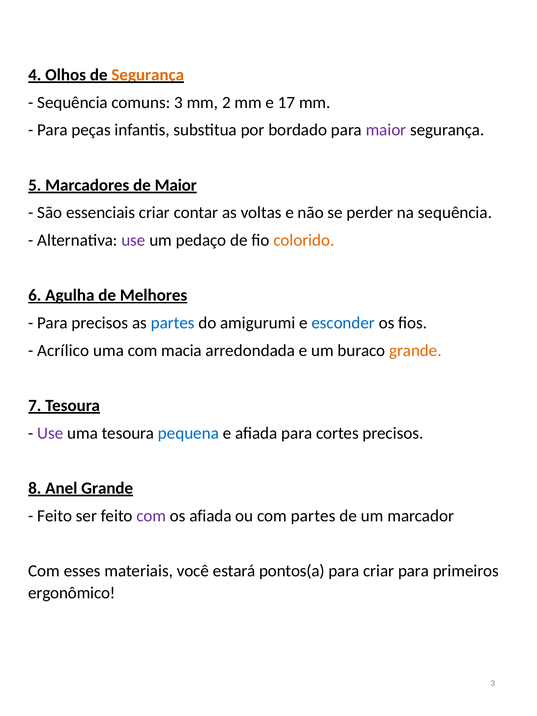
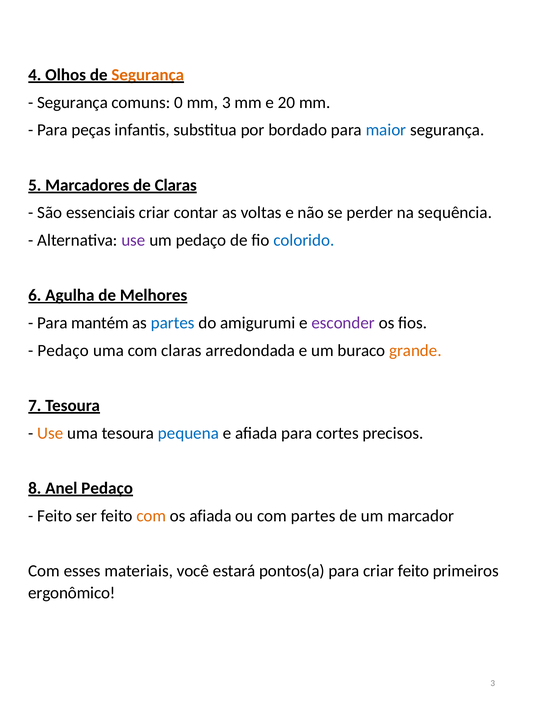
Sequência at (72, 102): Sequência -> Segurança
comuns 3: 3 -> 0
mm 2: 2 -> 3
17: 17 -> 20
maior at (386, 130) colour: purple -> blue
de Maior: Maior -> Claras
colorido colour: orange -> blue
Para precisos: precisos -> mantém
esconder colour: blue -> purple
Acrílico at (63, 350): Acrílico -> Pedaço
com macia: macia -> claras
Use at (50, 433) colour: purple -> orange
Anel Grande: Grande -> Pedaço
com at (151, 516) colour: purple -> orange
criar para: para -> feito
